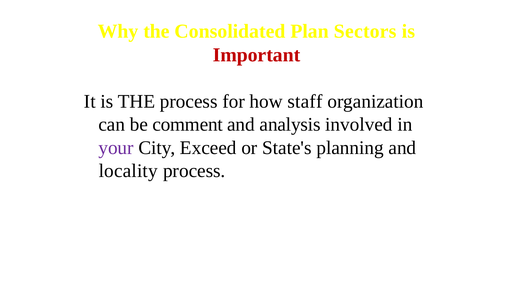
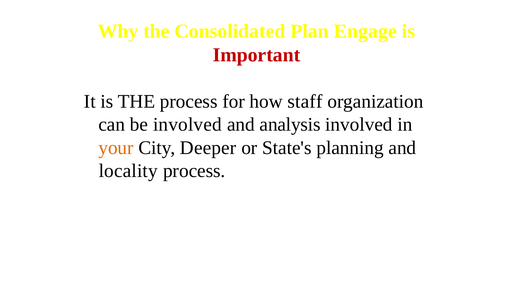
Sectors: Sectors -> Engage
be comment: comment -> involved
your colour: purple -> orange
Exceed: Exceed -> Deeper
